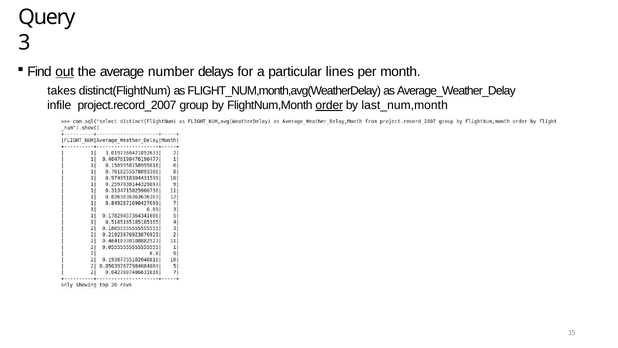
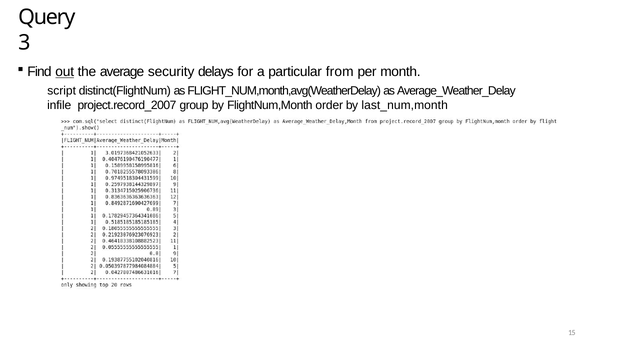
number: number -> security
lines: lines -> from
takes: takes -> script
order underline: present -> none
